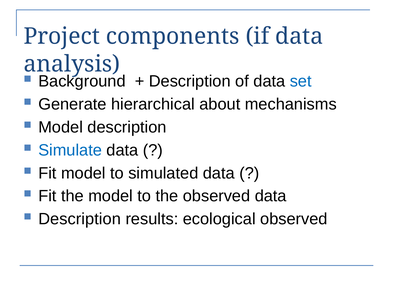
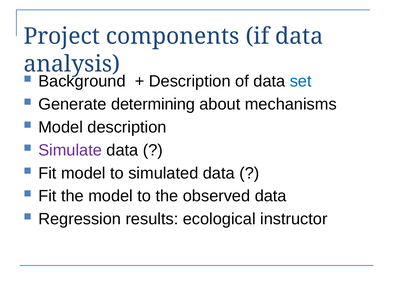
hierarchical: hierarchical -> determining
Simulate colour: blue -> purple
Description at (80, 219): Description -> Regression
ecological observed: observed -> instructor
